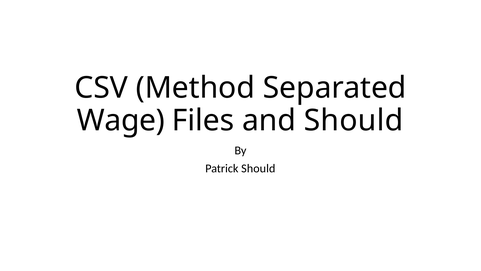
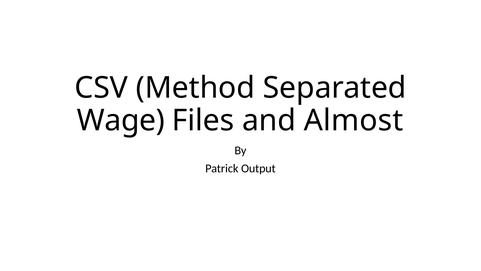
and Should: Should -> Almost
Patrick Should: Should -> Output
